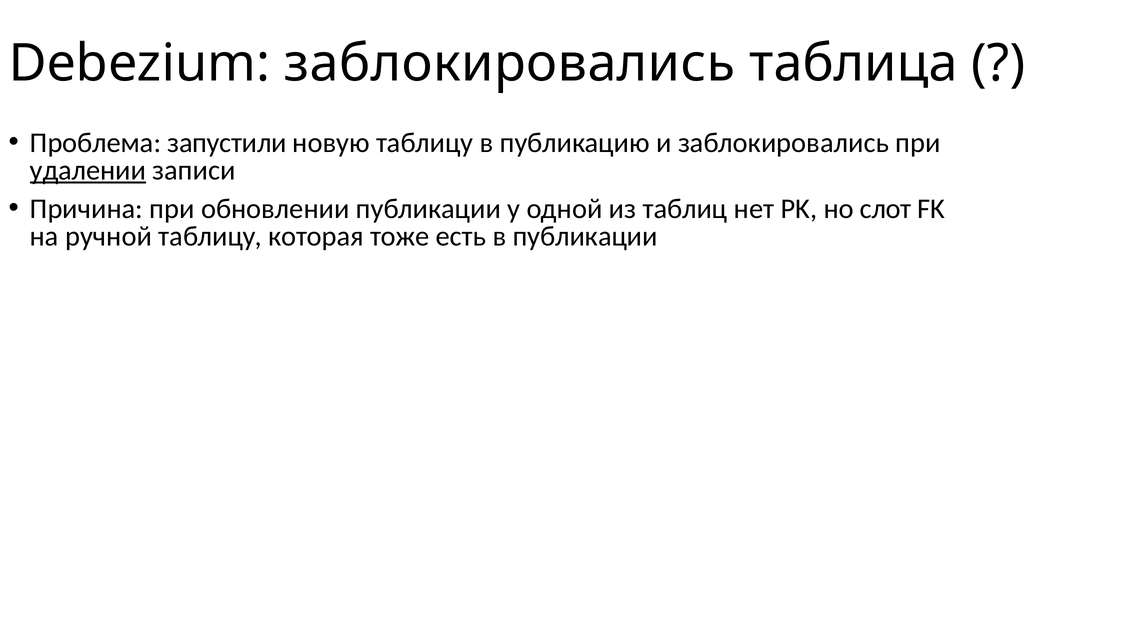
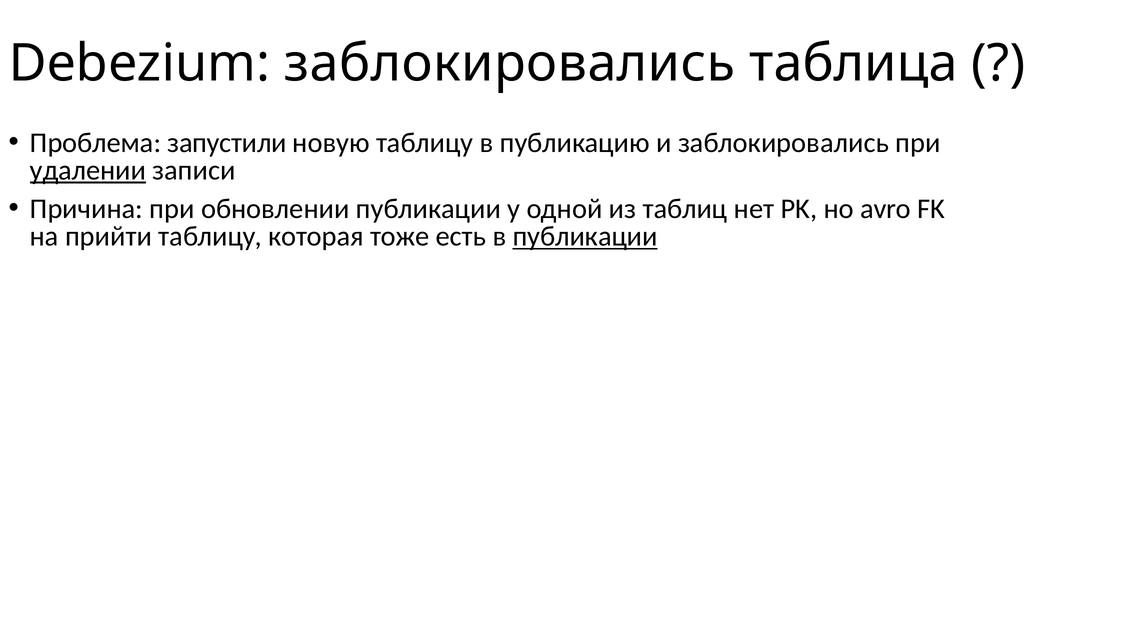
слот: слот -> avro
ручной: ручной -> прийти
публикации at (585, 236) underline: none -> present
